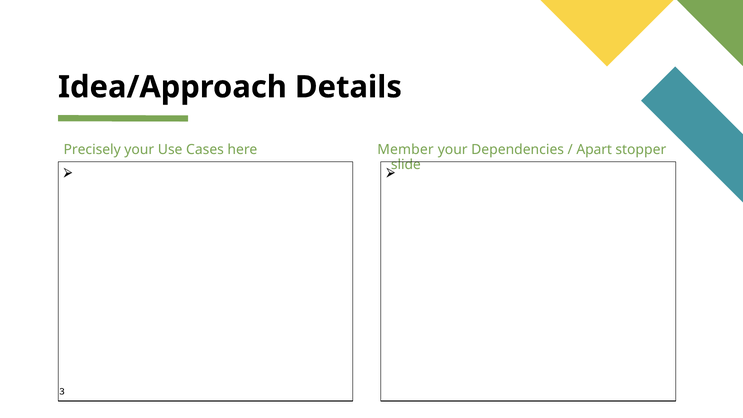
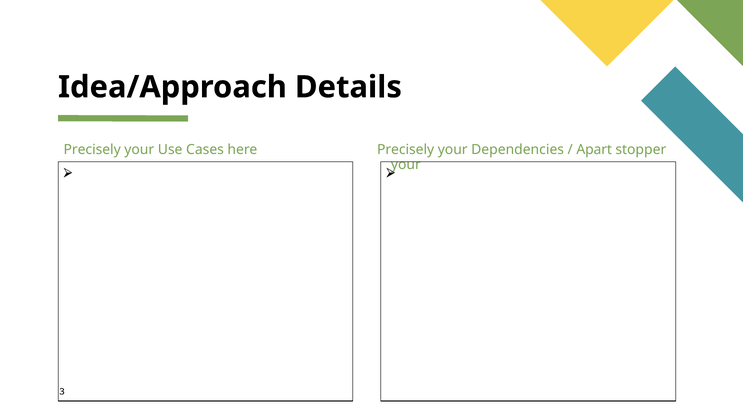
Member at (406, 150): Member -> Precisely
slide at (406, 165): slide -> your
